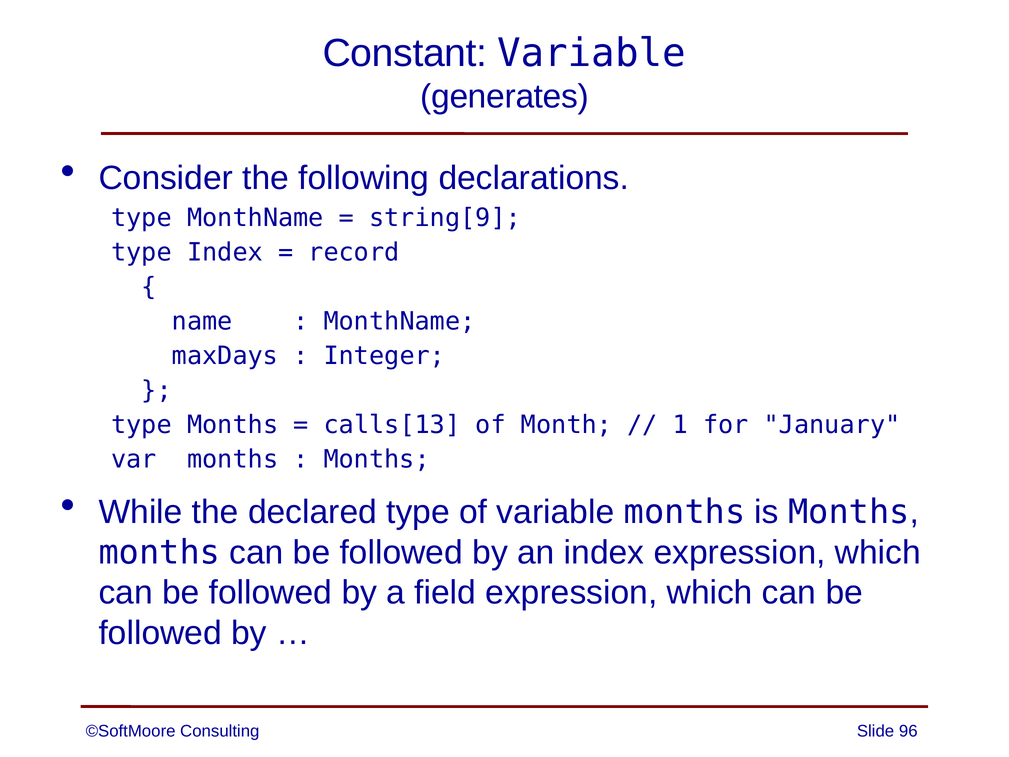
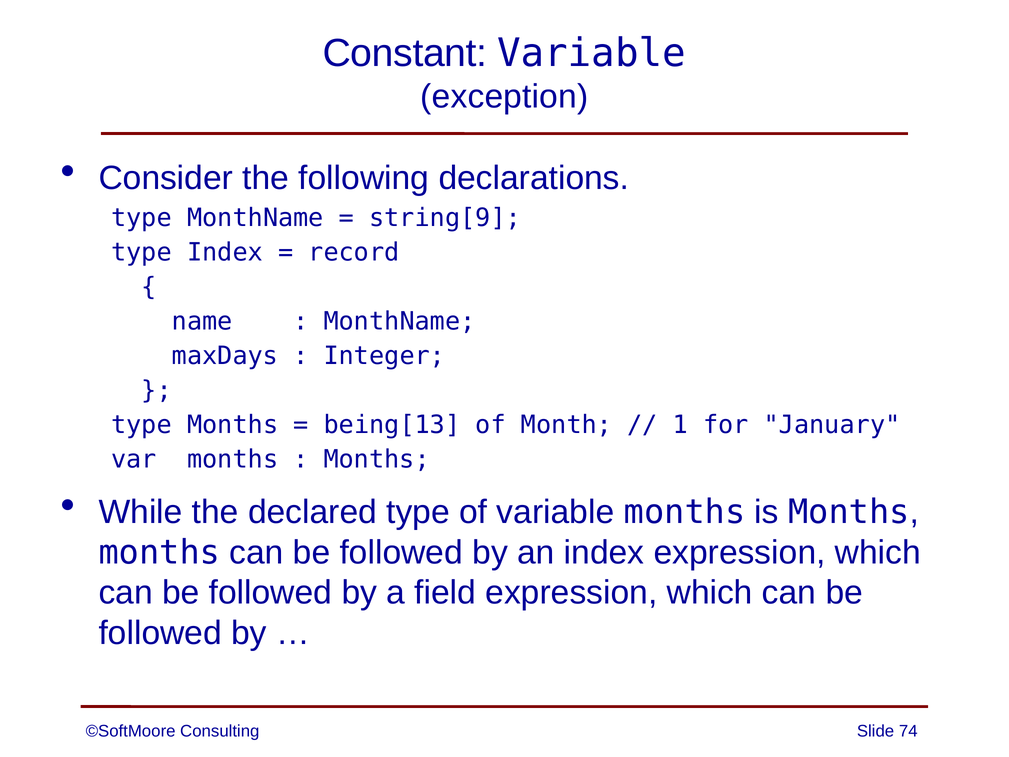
generates: generates -> exception
calls[13: calls[13 -> being[13
96: 96 -> 74
